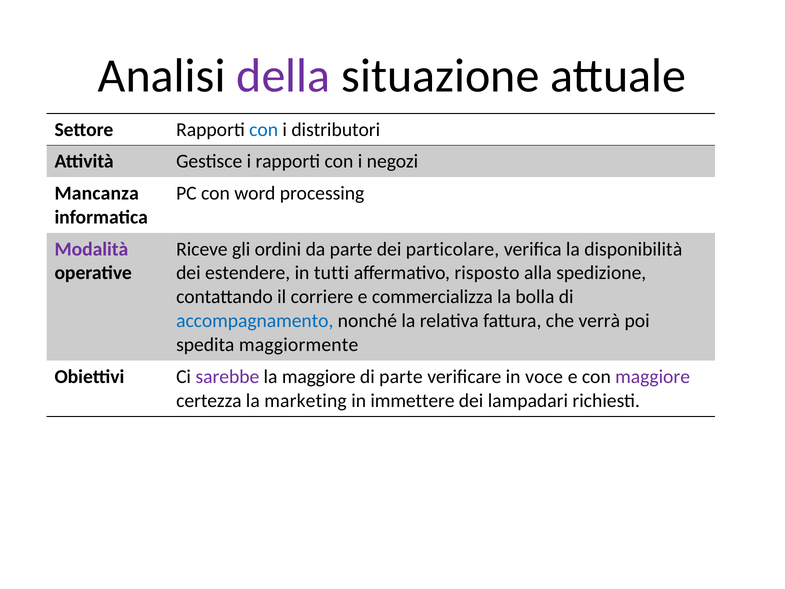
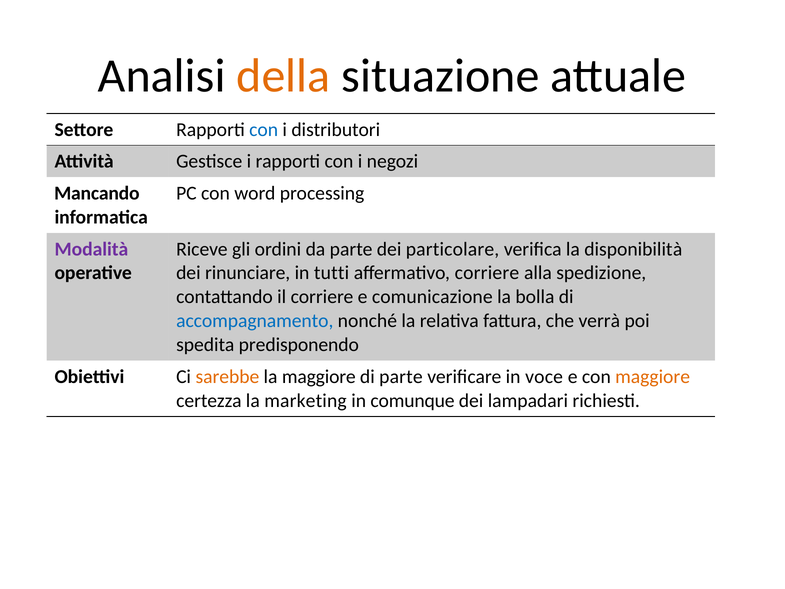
della colour: purple -> orange
Mancanza: Mancanza -> Mancando
estendere: estendere -> rinunciare
affermativo risposto: risposto -> corriere
commercializza: commercializza -> comunicazione
maggiormente: maggiormente -> predisponendo
sarebbe colour: purple -> orange
maggiore at (653, 377) colour: purple -> orange
immettere: immettere -> comunque
